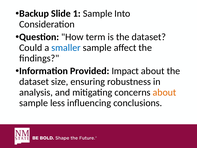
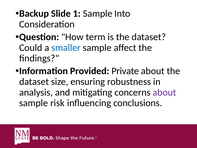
Impact: Impact -> Private
about at (164, 92) colour: orange -> purple
less: less -> risk
